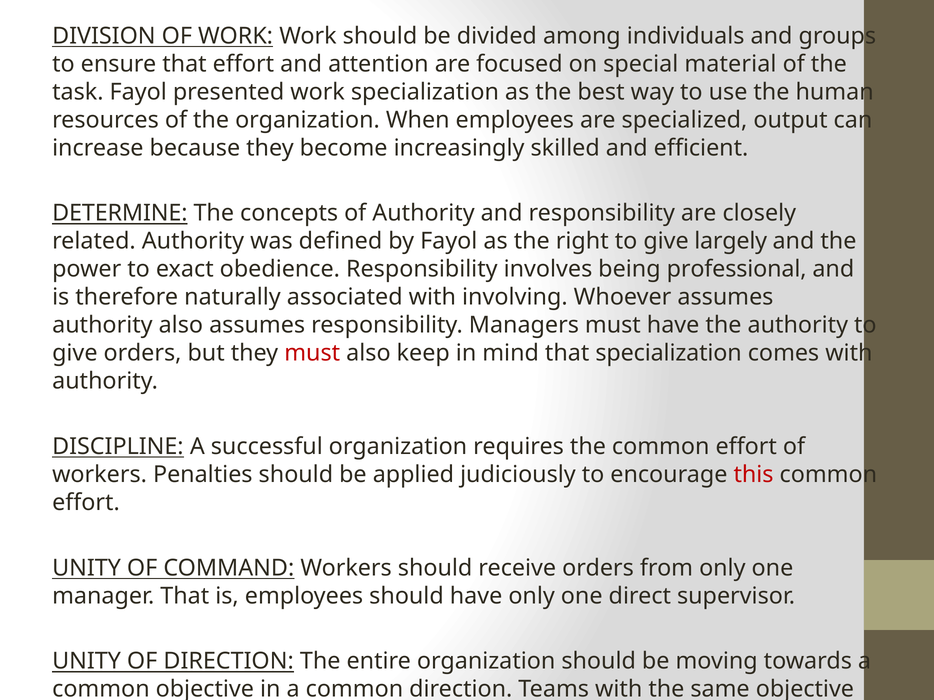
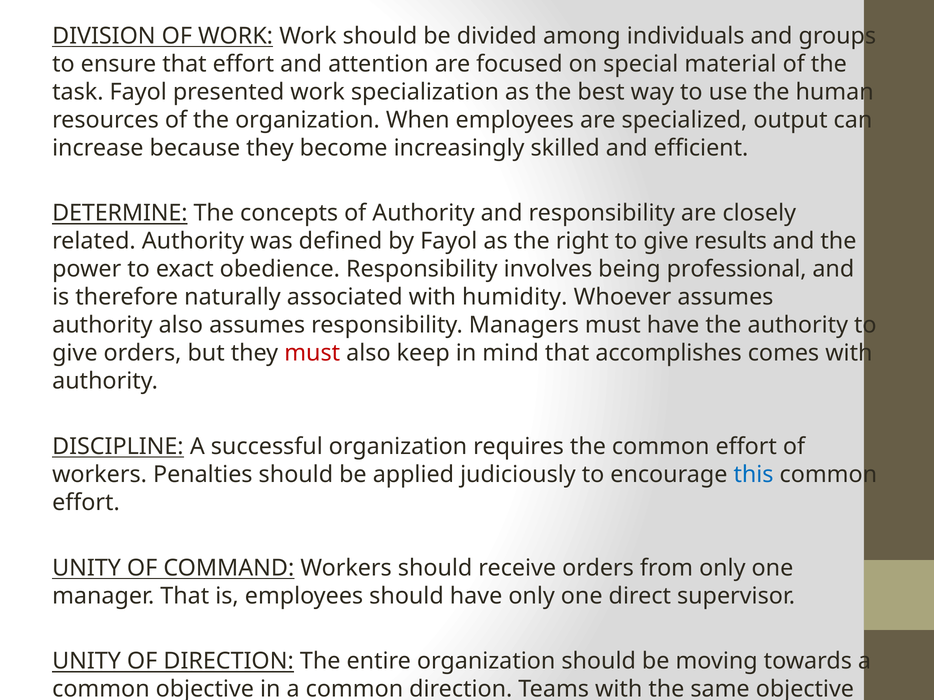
largely: largely -> results
involving: involving -> humidity
that specialization: specialization -> accomplishes
this at (754, 475) colour: red -> blue
